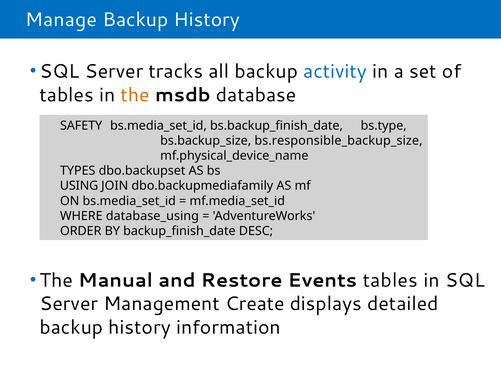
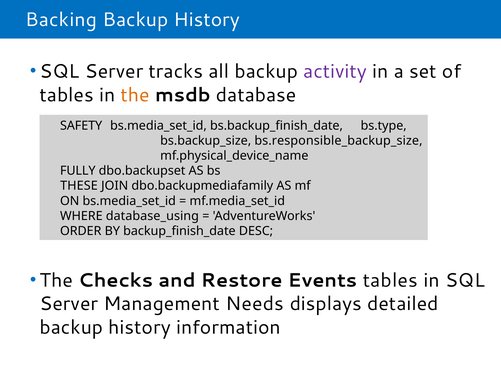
Manage: Manage -> Backing
activity colour: blue -> purple
TYPES: TYPES -> FULLY
USING: USING -> THESE
Manual: Manual -> Checks
Create: Create -> Needs
